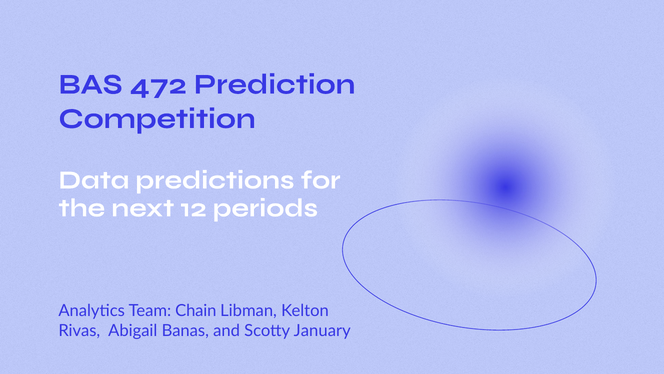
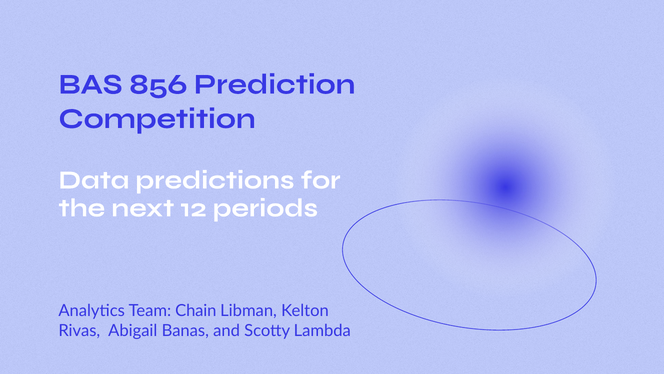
472: 472 -> 856
January: January -> Lambda
